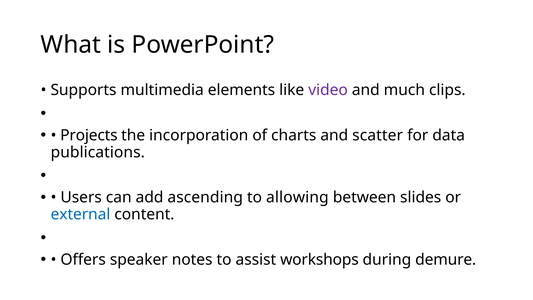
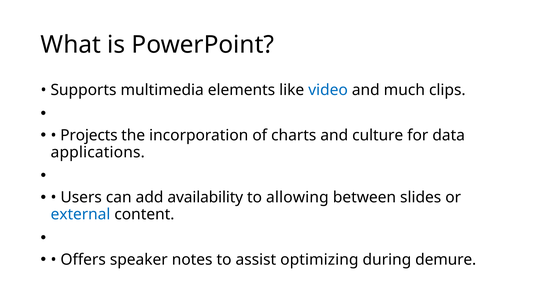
video colour: purple -> blue
scatter: scatter -> culture
publications: publications -> applications
ascending: ascending -> availability
workshops: workshops -> optimizing
